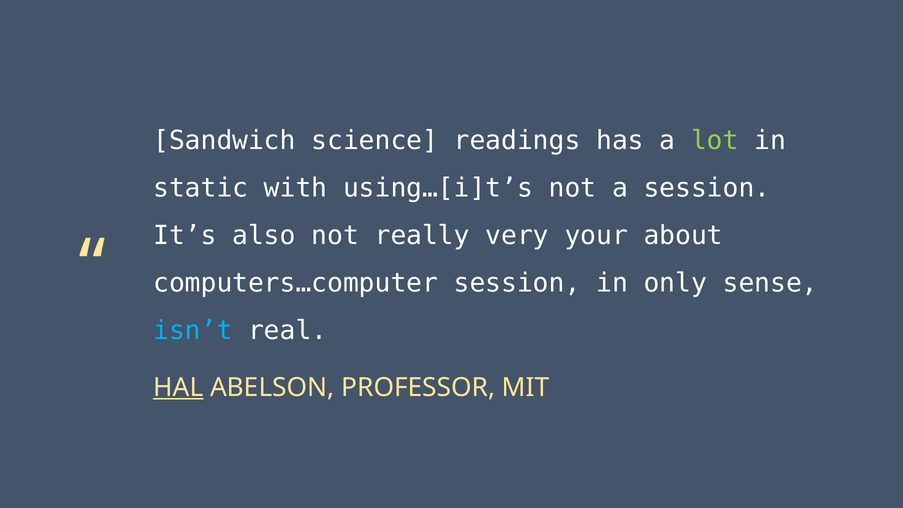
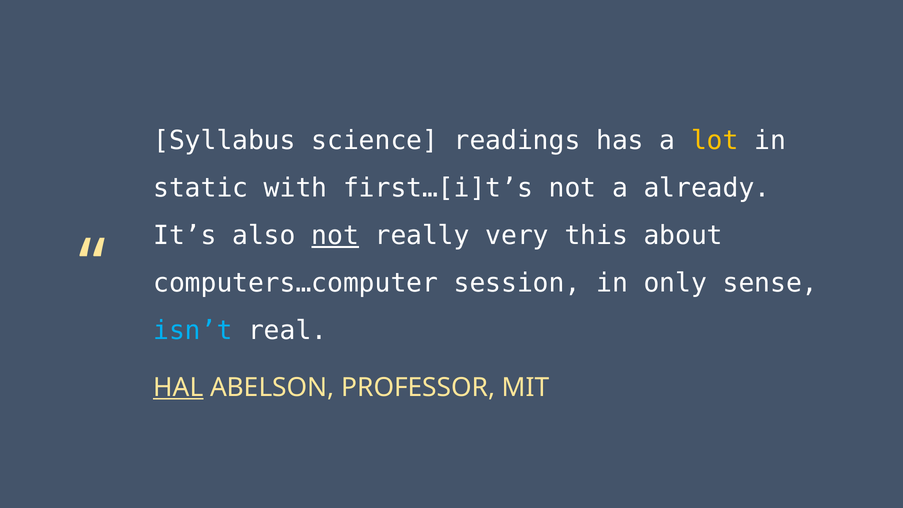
Sandwich: Sandwich -> Syllabus
lot colour: light green -> yellow
using…[i]t’s: using…[i]t’s -> first…[i]t’s
a session: session -> already
not at (335, 236) underline: none -> present
your: your -> this
